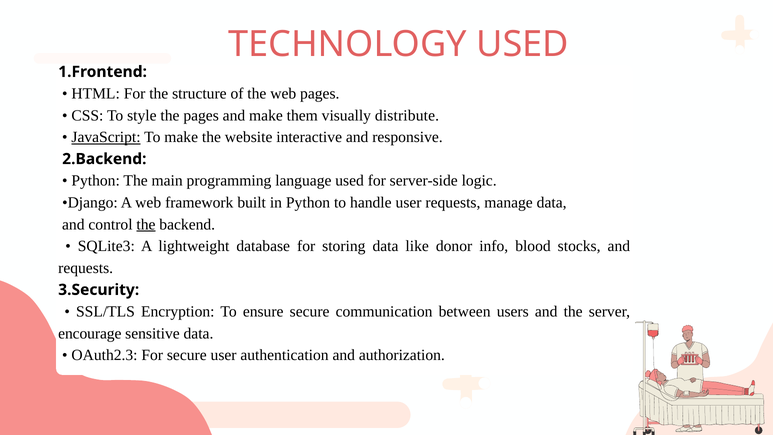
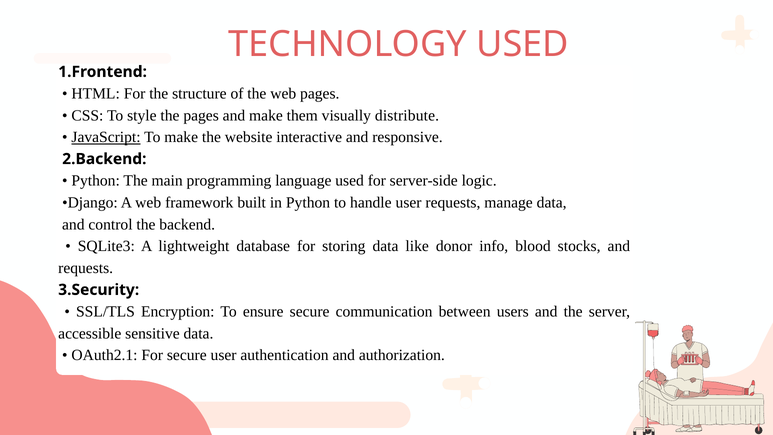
the at (146, 224) underline: present -> none
encourage: encourage -> accessible
OAuth2.3: OAuth2.3 -> OAuth2.1
